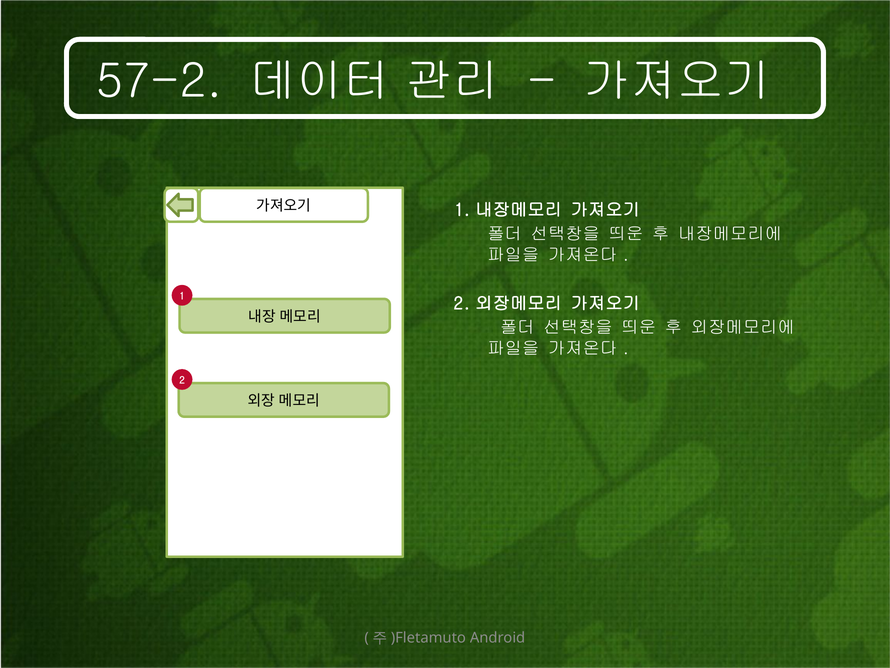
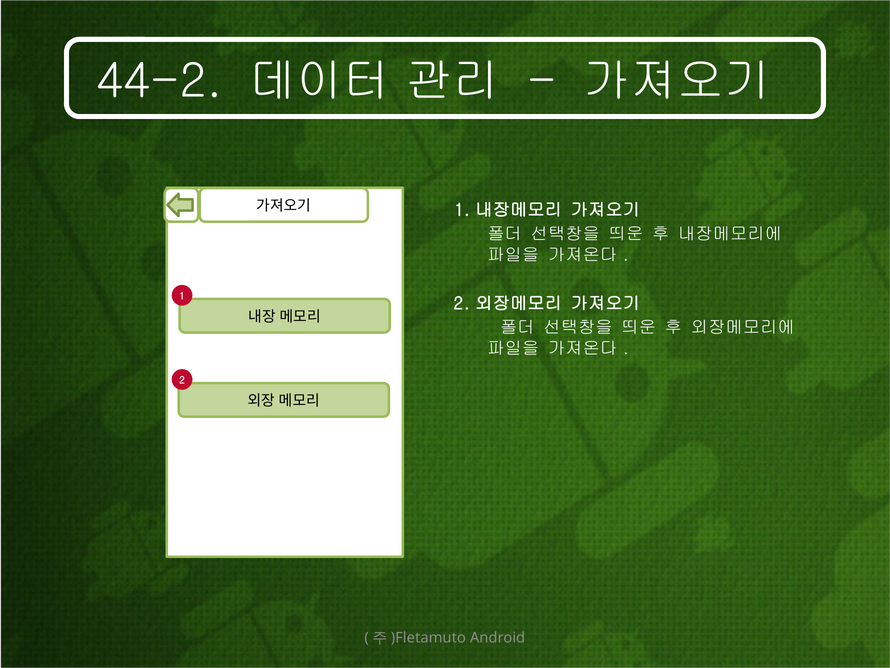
57-2: 57-2 -> 44-2
